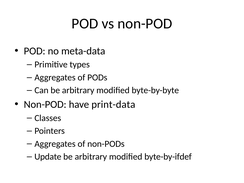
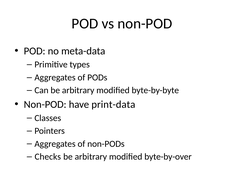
Update: Update -> Checks
byte-by-ifdef: byte-by-ifdef -> byte-by-over
